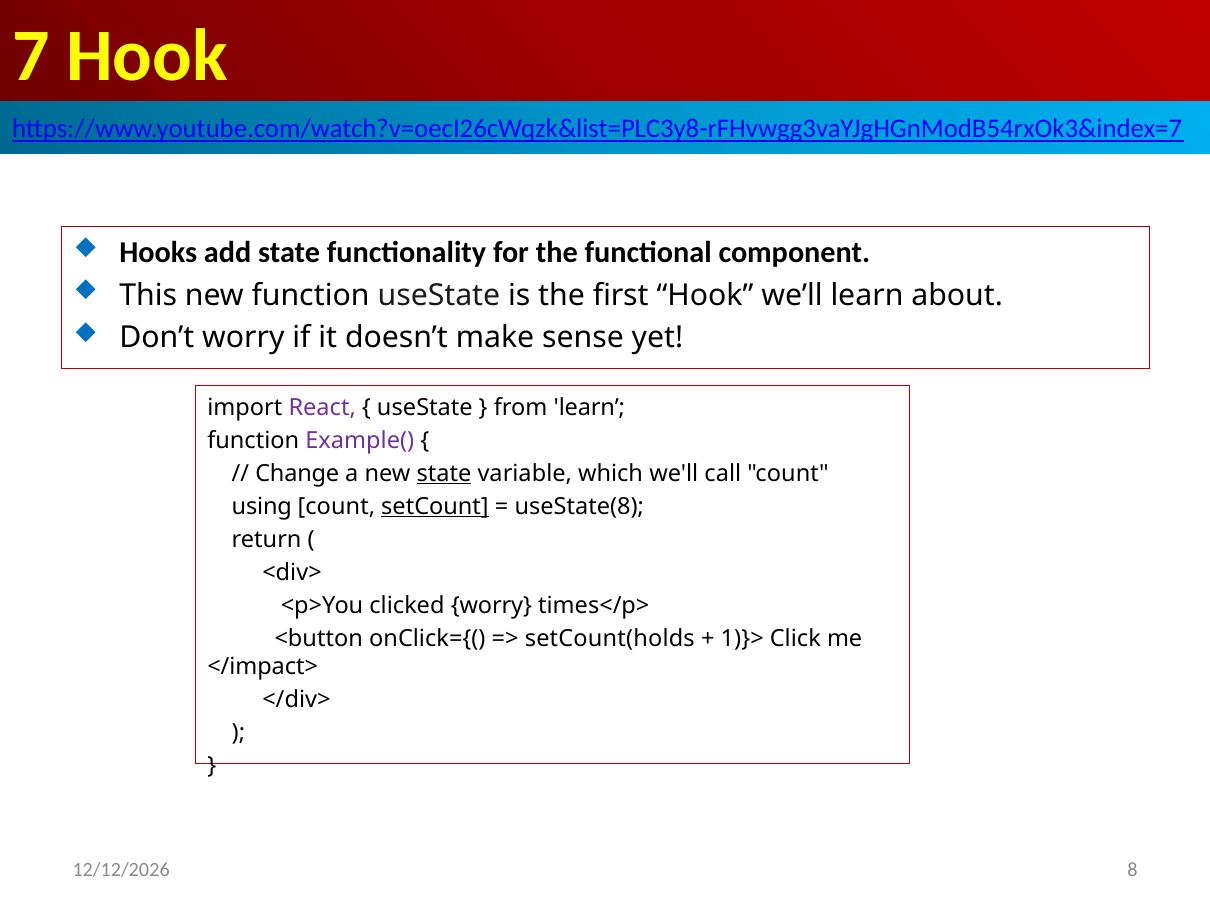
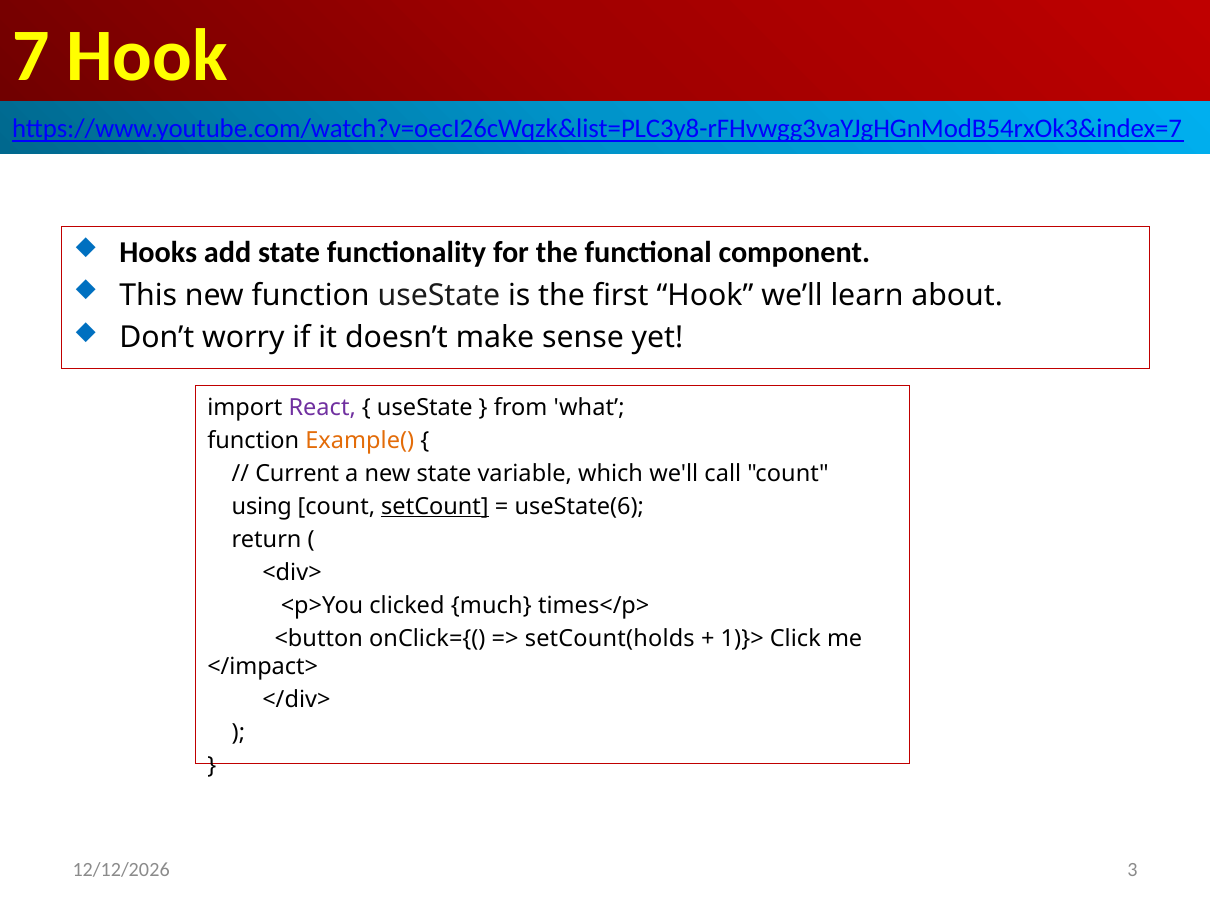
from learn: learn -> what
Example( colour: purple -> orange
Change: Change -> Current
state at (444, 473) underline: present -> none
useState(8: useState(8 -> useState(6
clicked worry: worry -> much
8: 8 -> 3
